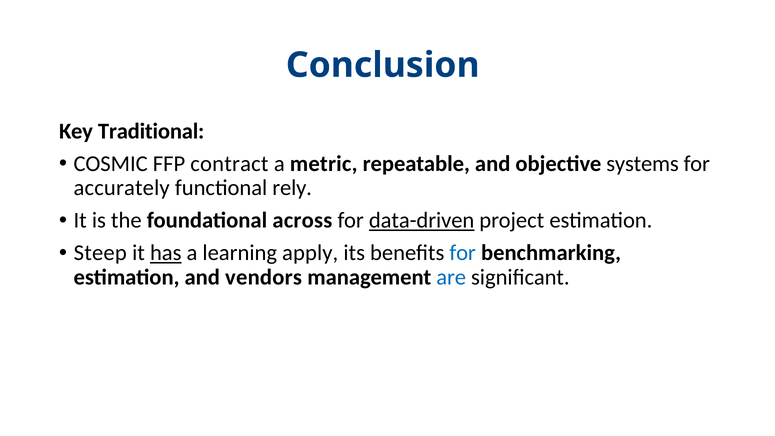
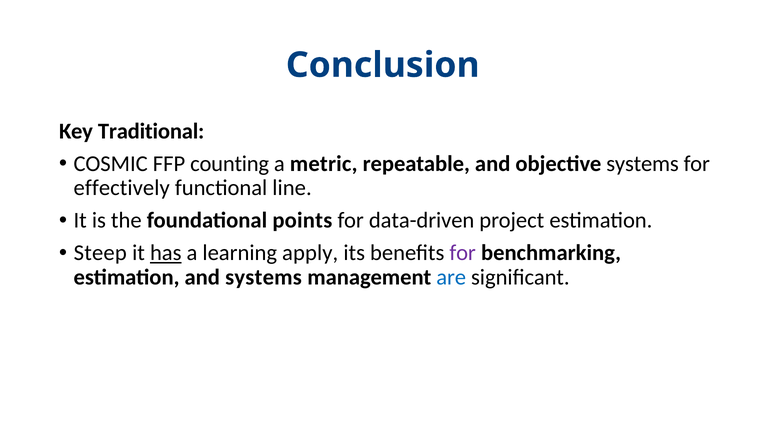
contract: contract -> counting
accurately: accurately -> effectively
rely: rely -> line
across: across -> points
data-driven underline: present -> none
for at (463, 253) colour: blue -> purple
and vendors: vendors -> systems
